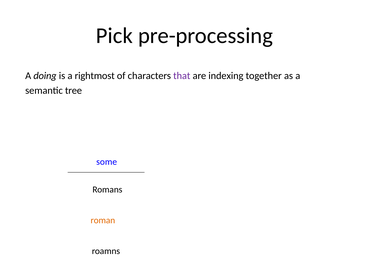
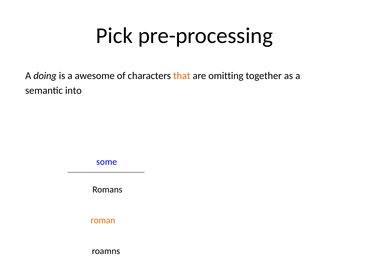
rightmost: rightmost -> awesome
that colour: purple -> orange
indexing: indexing -> omitting
tree: tree -> into
